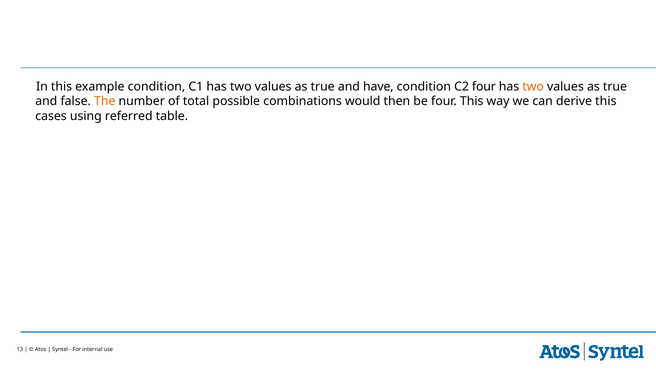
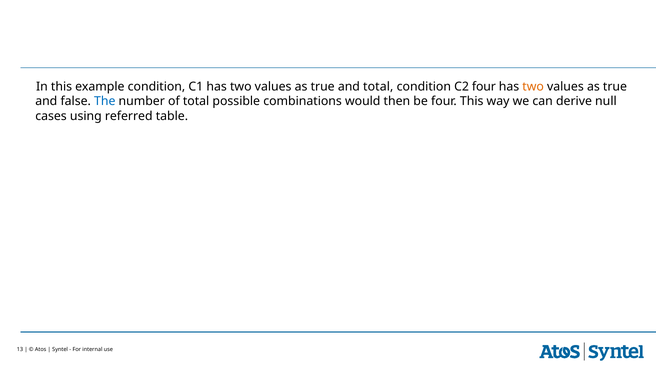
and have: have -> total
The colour: orange -> blue
derive this: this -> null
